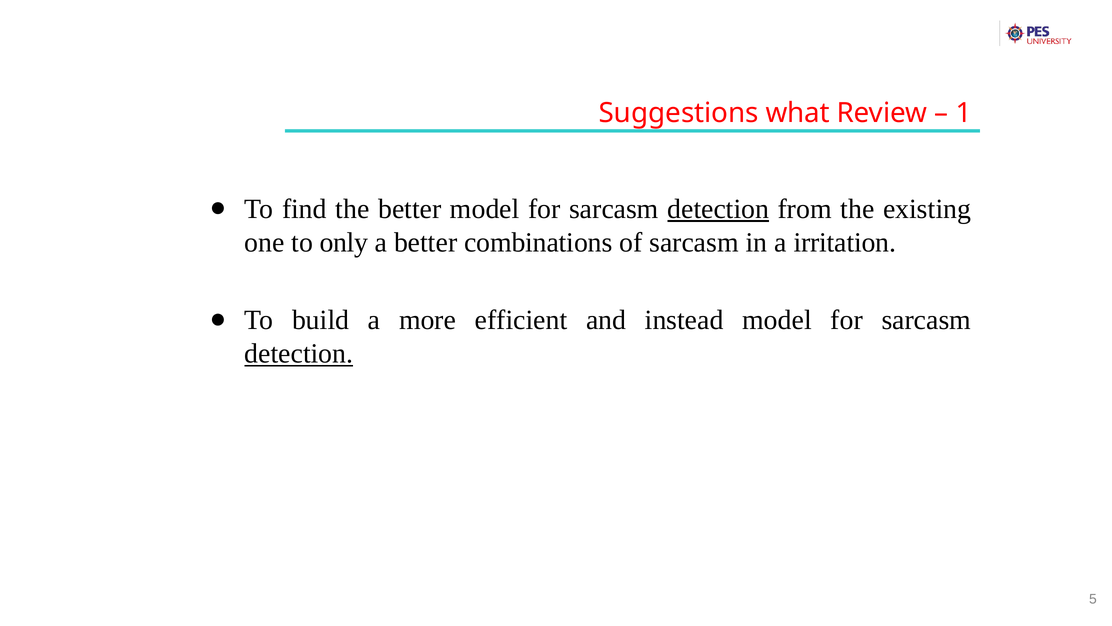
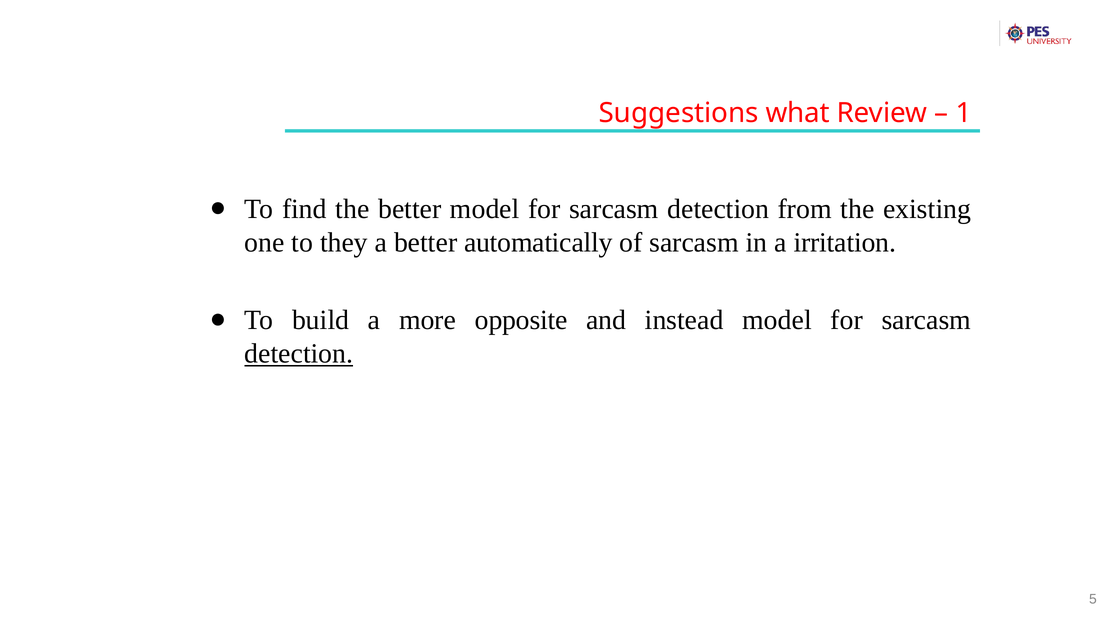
detection at (718, 209) underline: present -> none
only: only -> they
combinations: combinations -> automatically
efficient: efficient -> opposite
